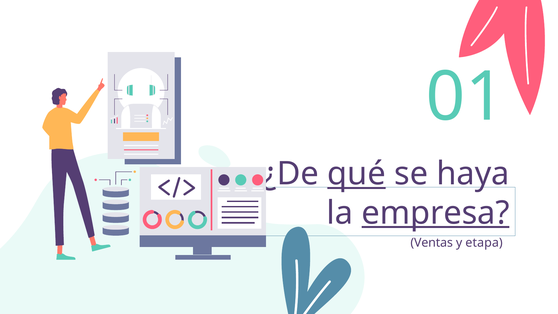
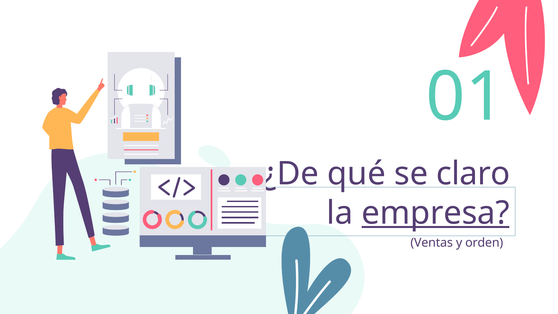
qué underline: present -> none
haya: haya -> claro
etapa: etapa -> orden
